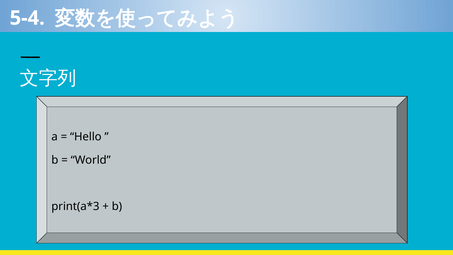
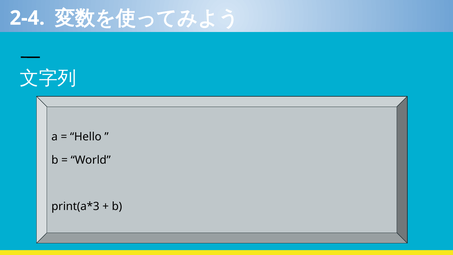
5-4: 5-4 -> 2-4
